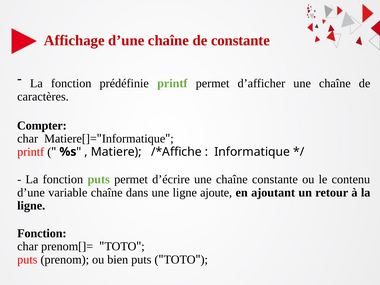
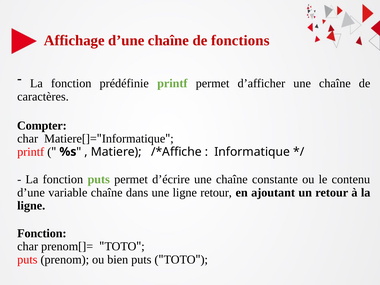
de constante: constante -> fonctions
ligne ajoute: ajoute -> retour
